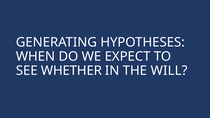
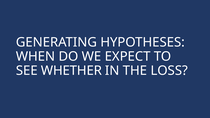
WILL: WILL -> LOSS
